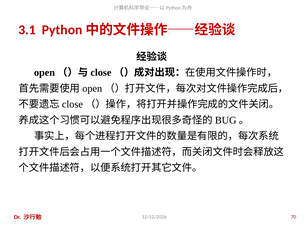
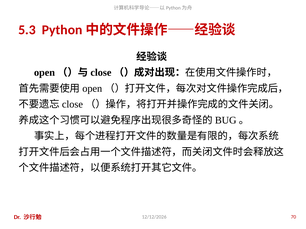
3.1: 3.1 -> 5.3
